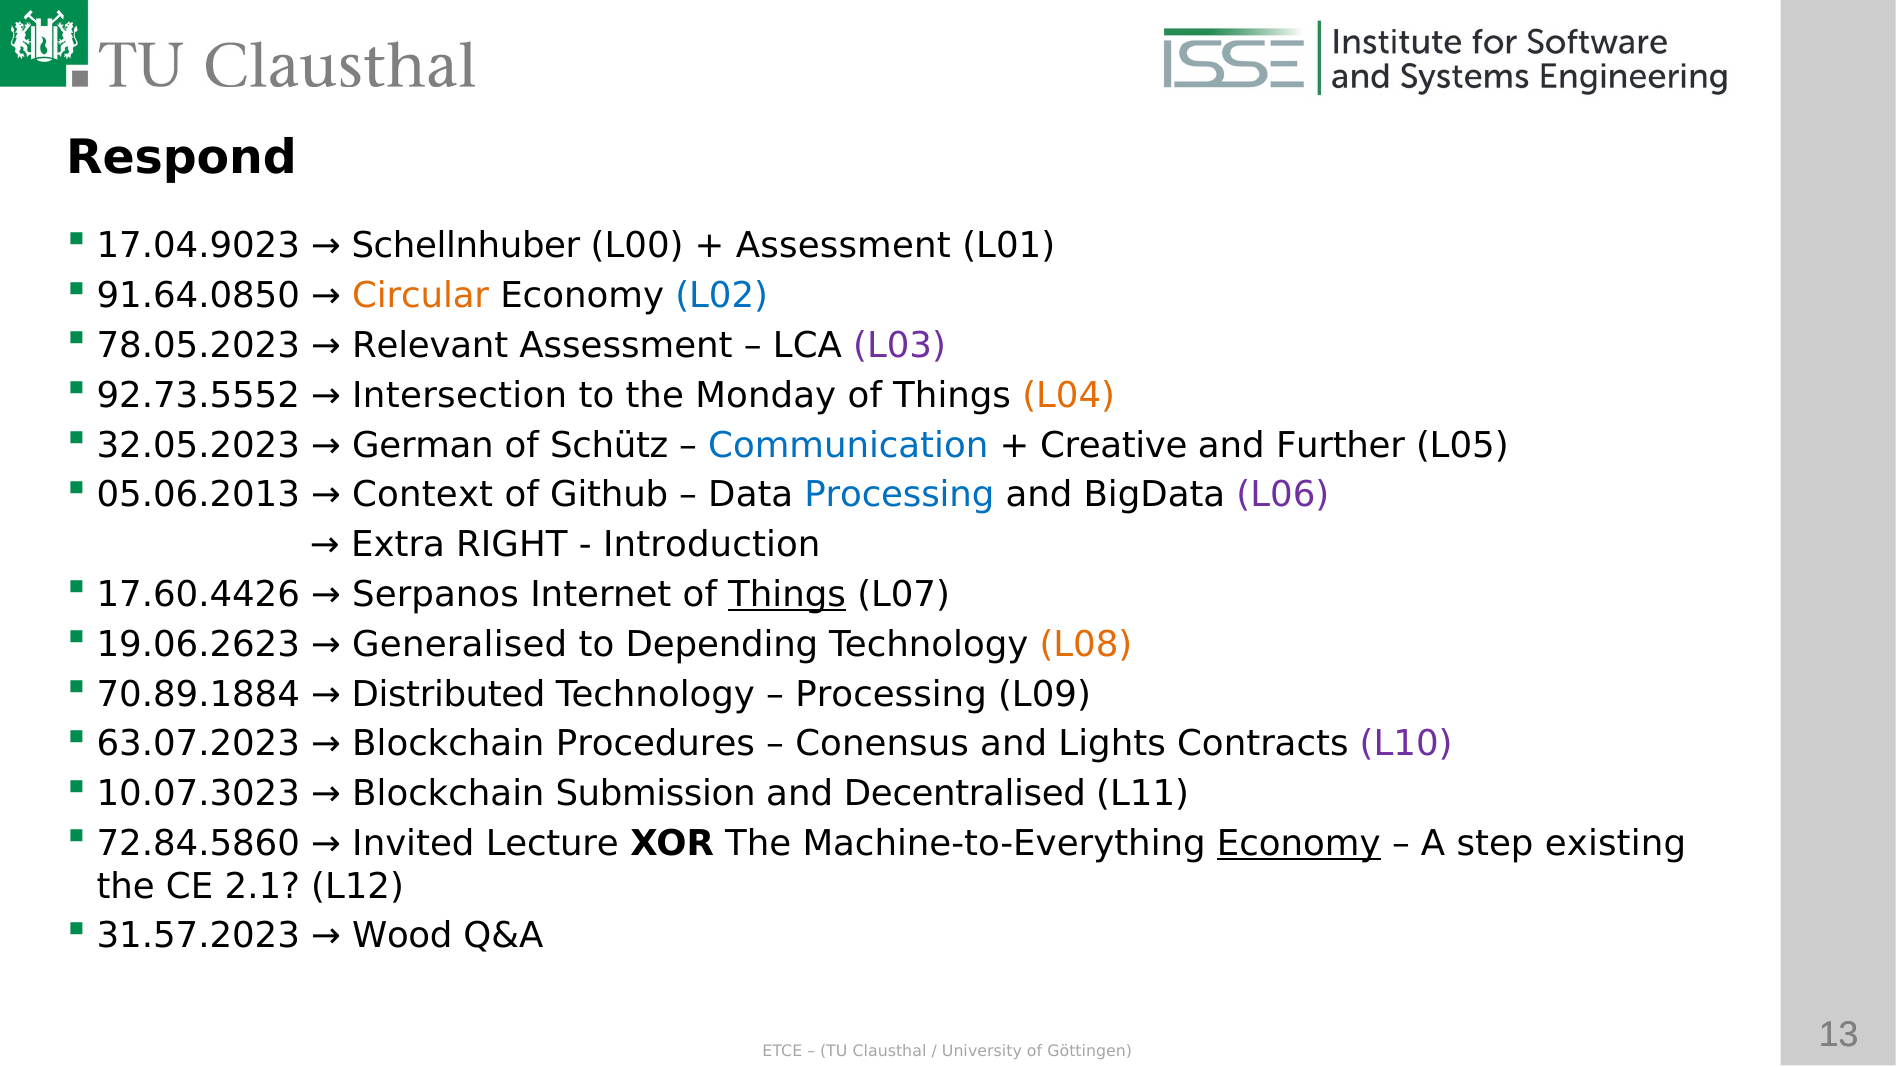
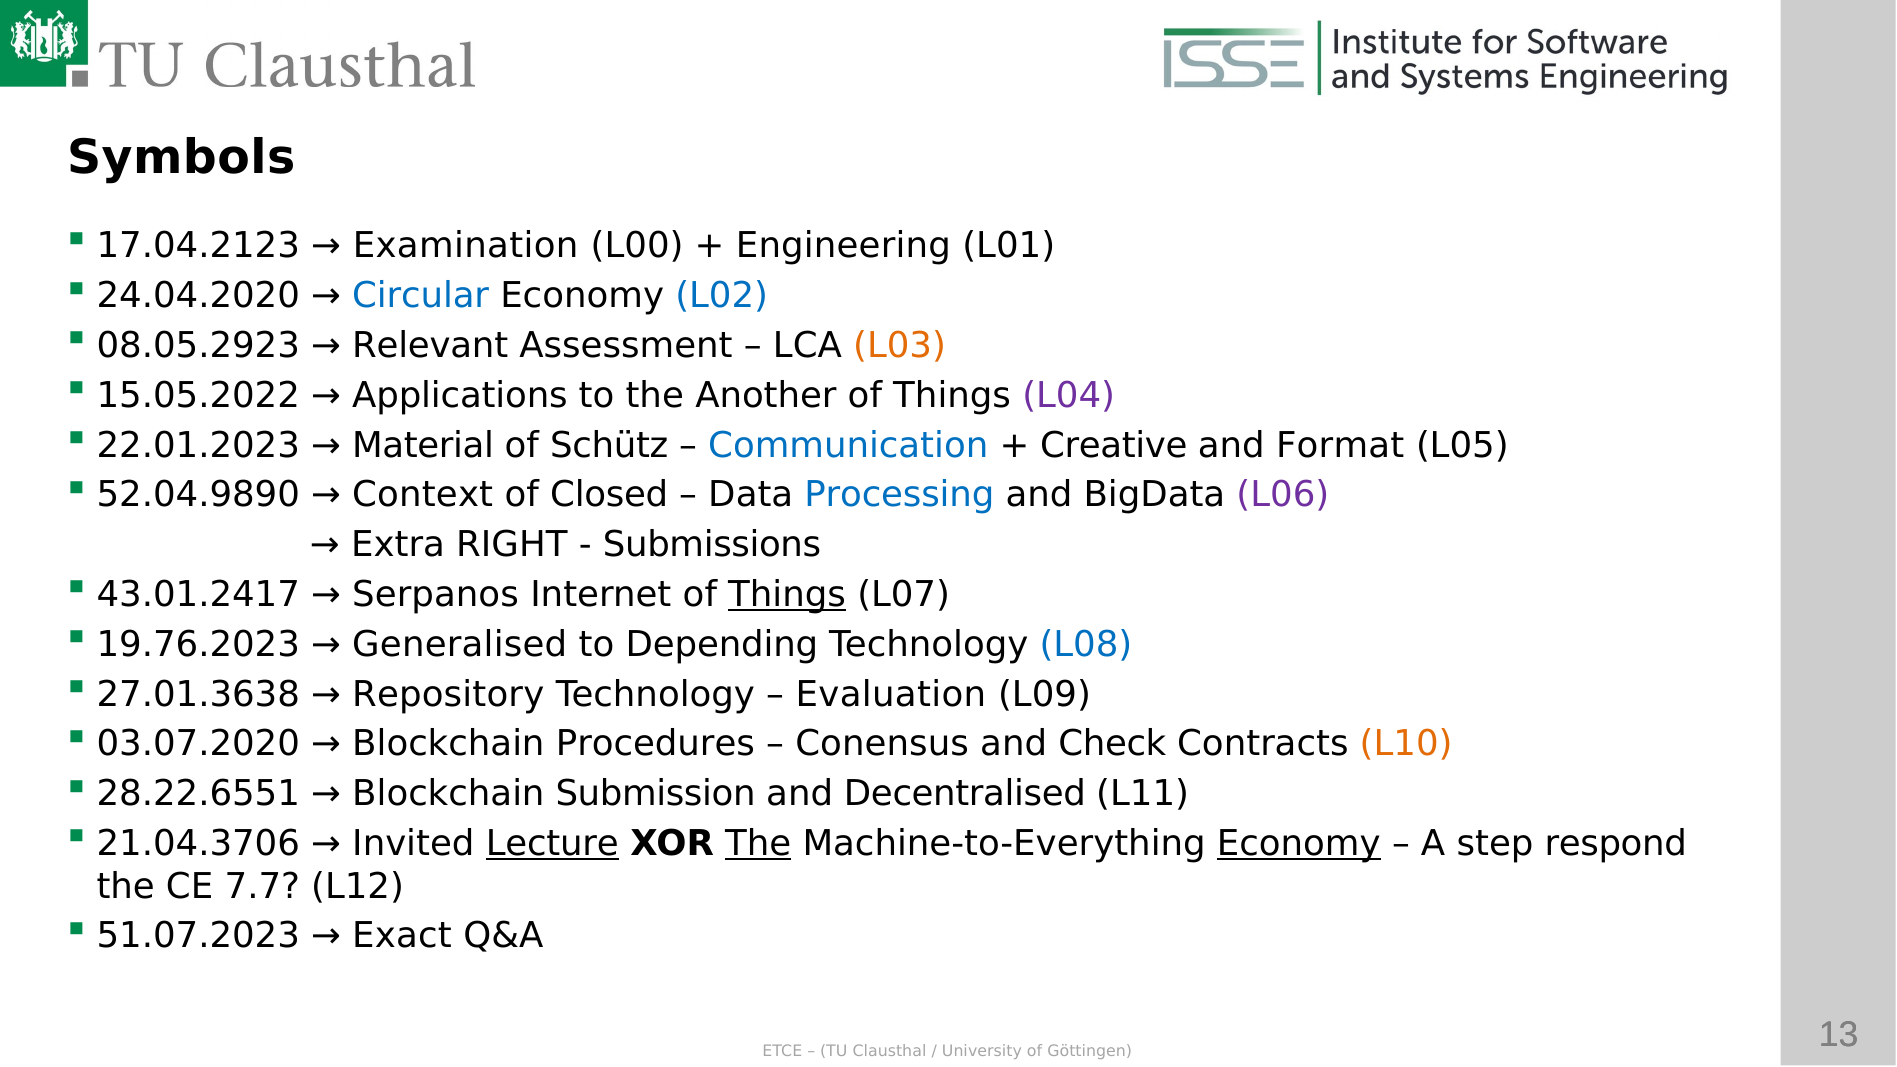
Respond: Respond -> Symbols
17.04.9023: 17.04.9023 -> 17.04.2123
Schellnhuber: Schellnhuber -> Examination
Assessment at (843, 246): Assessment -> Engineering
91.64.0850: 91.64.0850 -> 24.04.2020
Circular colour: orange -> blue
78.05.2023: 78.05.2023 -> 08.05.2923
L03 colour: purple -> orange
92.73.5552: 92.73.5552 -> 15.05.2022
Intersection: Intersection -> Applications
Monday: Monday -> Another
L04 colour: orange -> purple
32.05.2023: 32.05.2023 -> 22.01.2023
German: German -> Material
Further: Further -> Format
05.06.2013: 05.06.2013 -> 52.04.9890
Github: Github -> Closed
Introduction: Introduction -> Submissions
17.60.4426: 17.60.4426 -> 43.01.2417
19.06.2623: 19.06.2623 -> 19.76.2023
L08 colour: orange -> blue
70.89.1884: 70.89.1884 -> 27.01.3638
Distributed: Distributed -> Repository
Processing at (891, 694): Processing -> Evaluation
63.07.2023: 63.07.2023 -> 03.07.2020
Lights: Lights -> Check
L10 colour: purple -> orange
10.07.3023: 10.07.3023 -> 28.22.6551
72.84.5860: 72.84.5860 -> 21.04.3706
Lecture underline: none -> present
The at (758, 844) underline: none -> present
existing: existing -> respond
2.1: 2.1 -> 7.7
31.57.2023: 31.57.2023 -> 51.07.2023
Wood: Wood -> Exact
